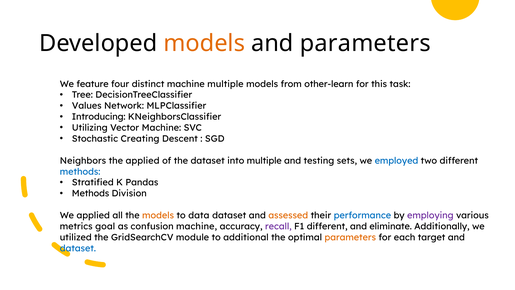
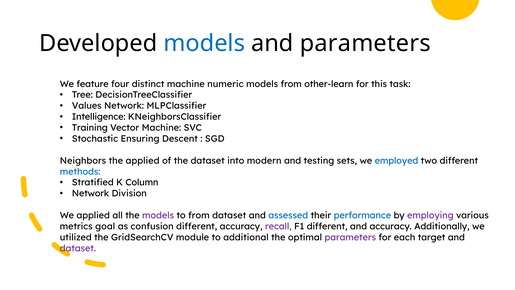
models at (204, 43) colour: orange -> blue
machine multiple: multiple -> numeric
Introducing: Introducing -> Intelligence
Utilizing: Utilizing -> Training
Creating: Creating -> Ensuring
into multiple: multiple -> modern
Pandas: Pandas -> Column
Methods at (91, 193): Methods -> Network
models at (158, 215) colour: orange -> purple
to data: data -> from
assessed colour: orange -> blue
confusion machine: machine -> different
and eliminate: eliminate -> accuracy
parameters at (350, 237) colour: orange -> purple
dataset at (78, 248) colour: blue -> purple
